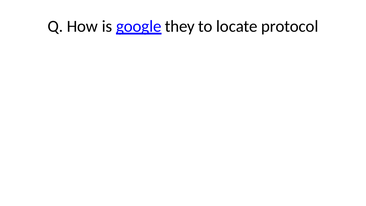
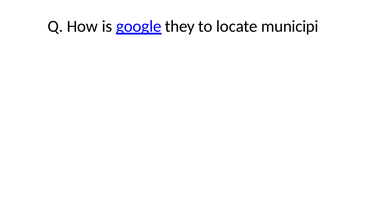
protocol: protocol -> municipi
